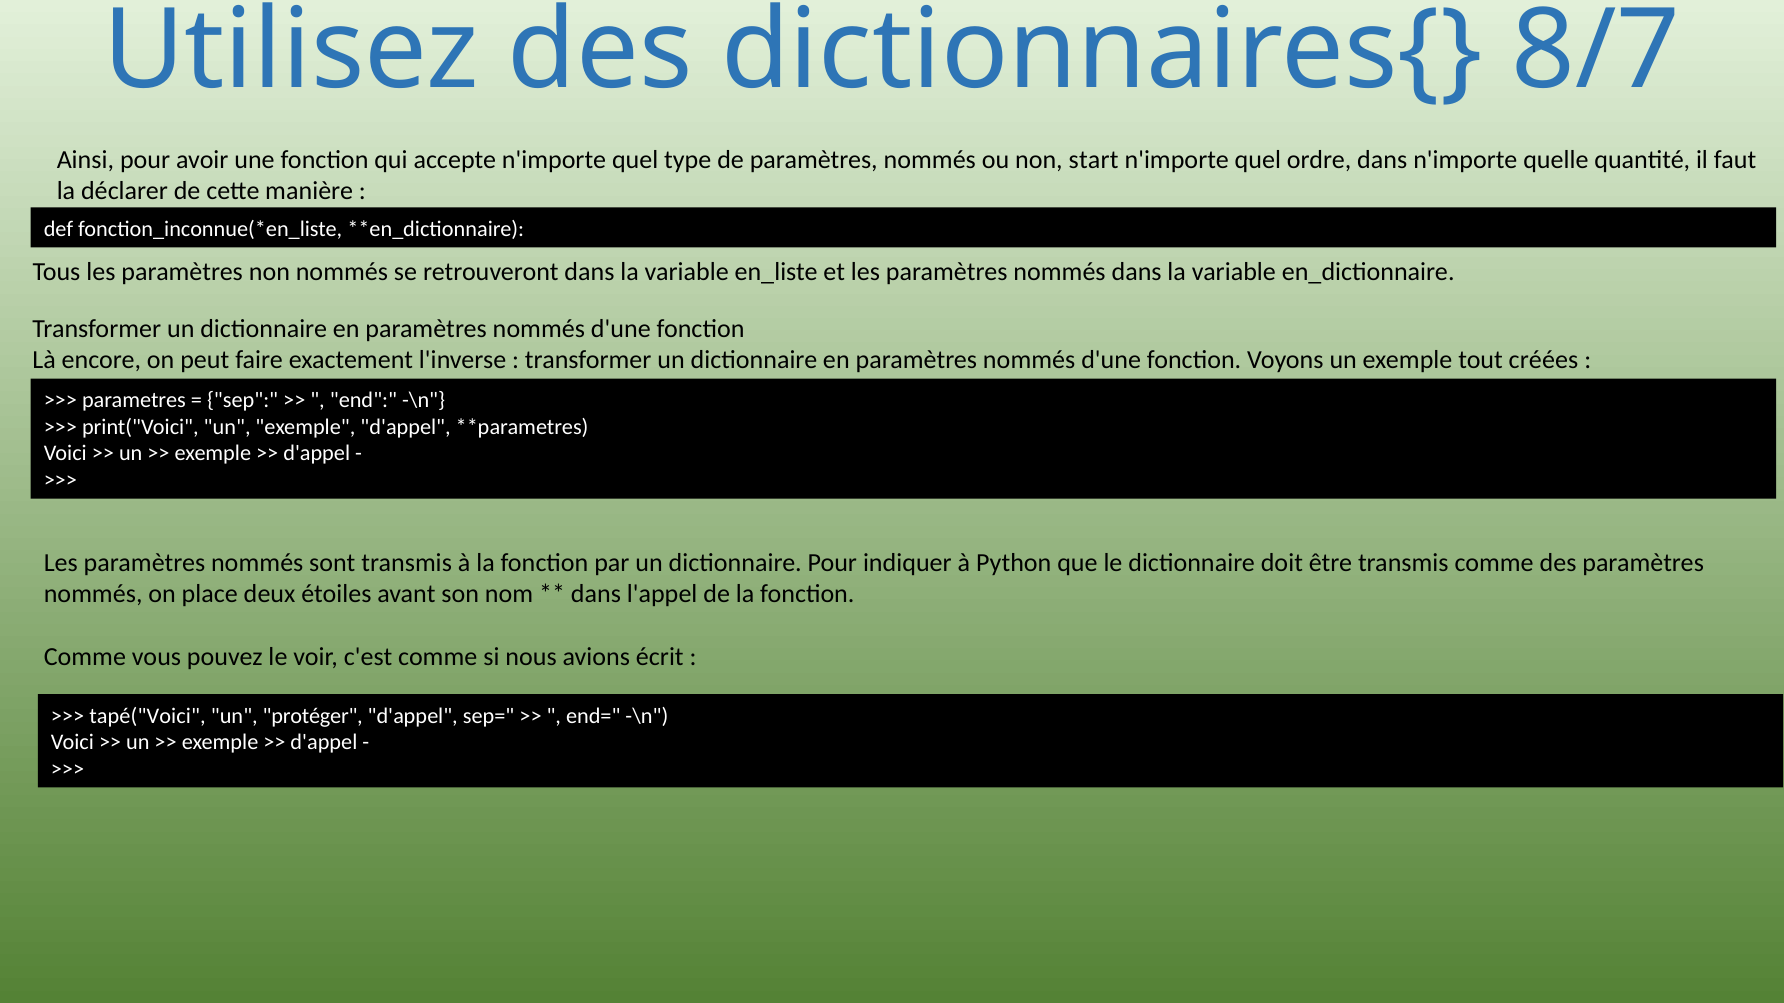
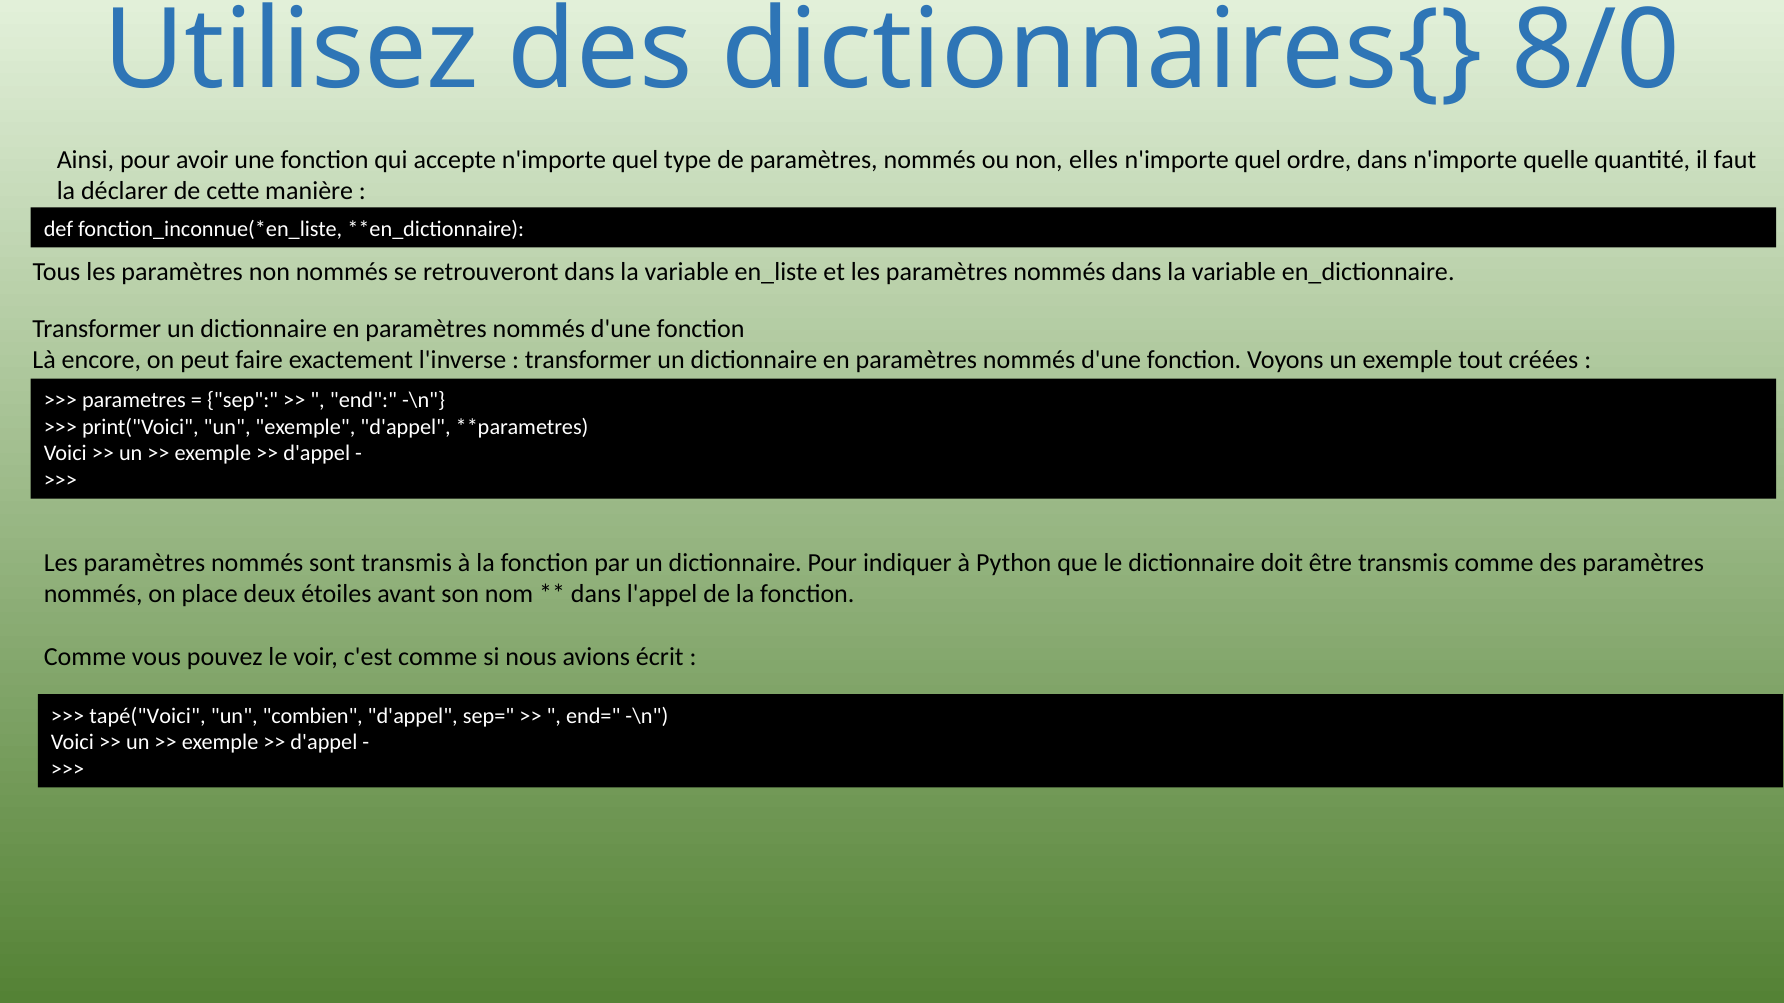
8/7: 8/7 -> 8/0
start: start -> elles
protéger: protéger -> combien
